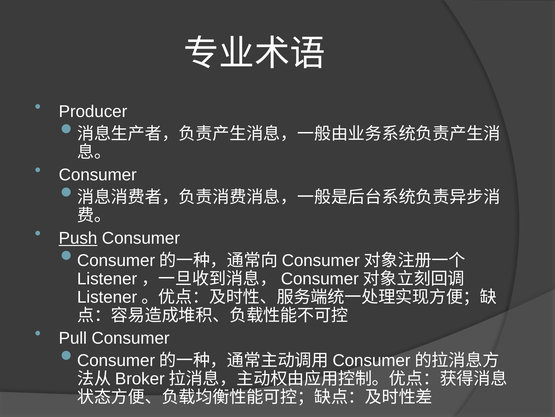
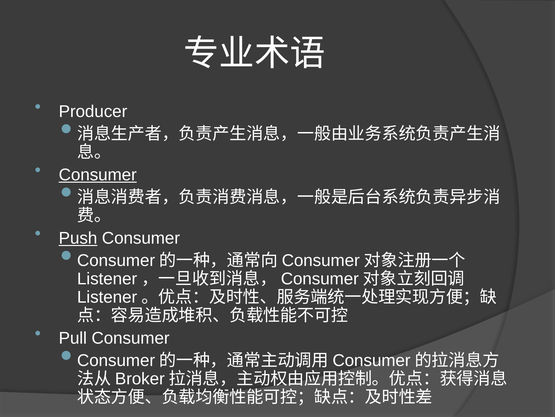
Consumer at (98, 174) underline: none -> present
